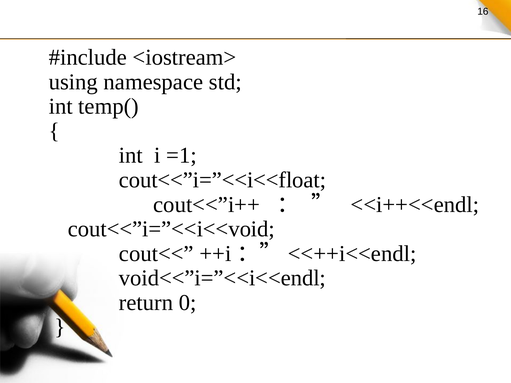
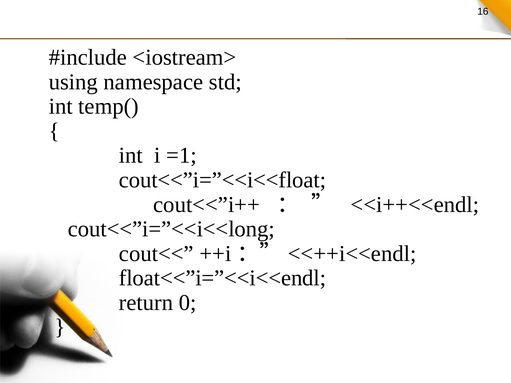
cout<<”i=”<<i<<void: cout<<”i=”<<i<<void -> cout<<”i=”<<i<<long
void<<”i=”<<i<<endl: void<<”i=”<<i<<endl -> float<<”i=”<<i<<endl
